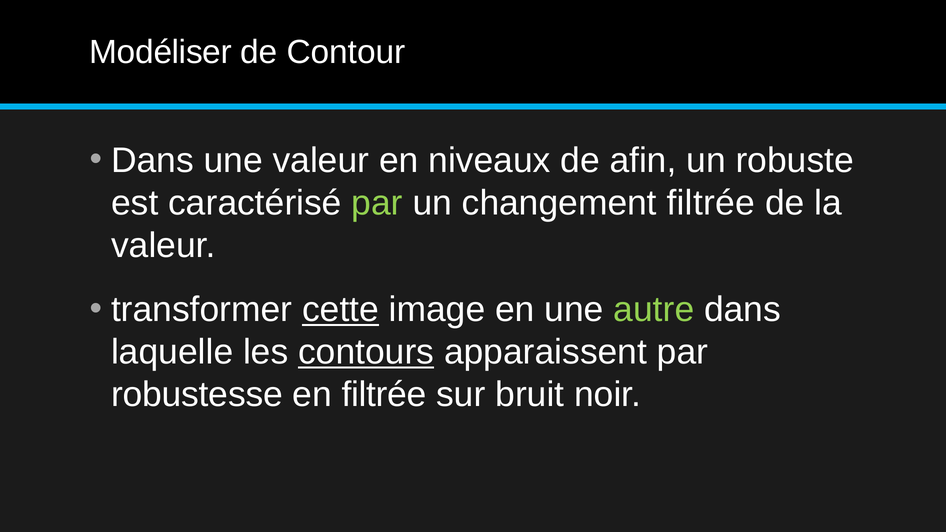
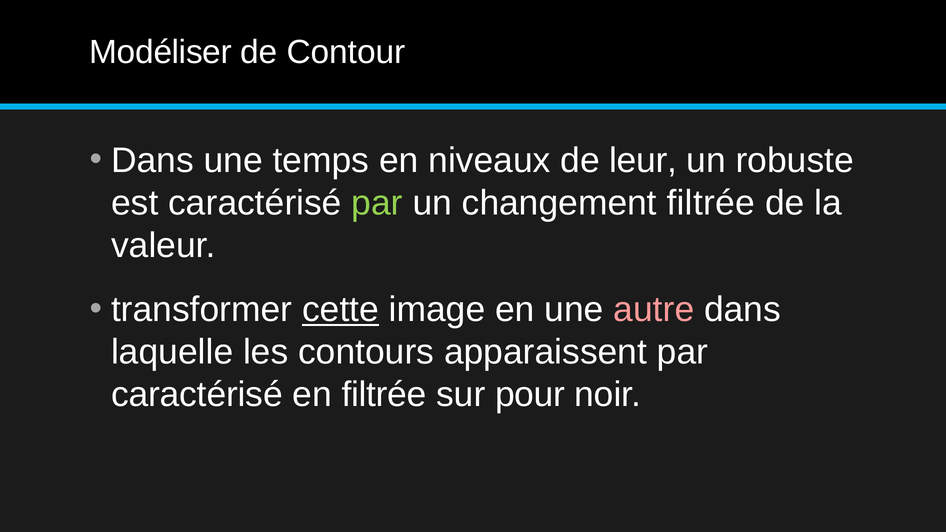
une valeur: valeur -> temps
afin: afin -> leur
autre colour: light green -> pink
contours underline: present -> none
robustesse at (197, 395): robustesse -> caractérisé
bruit: bruit -> pour
